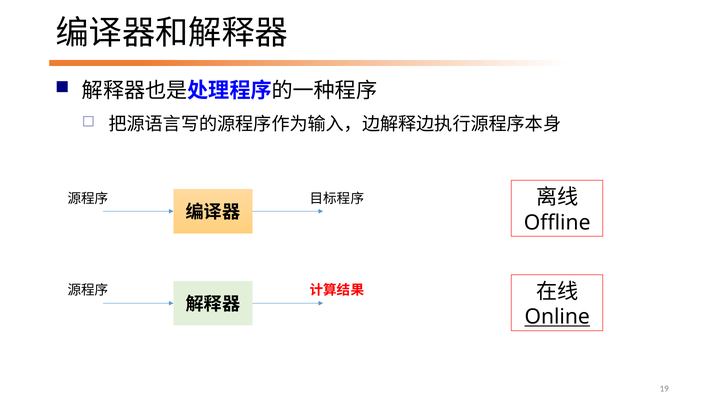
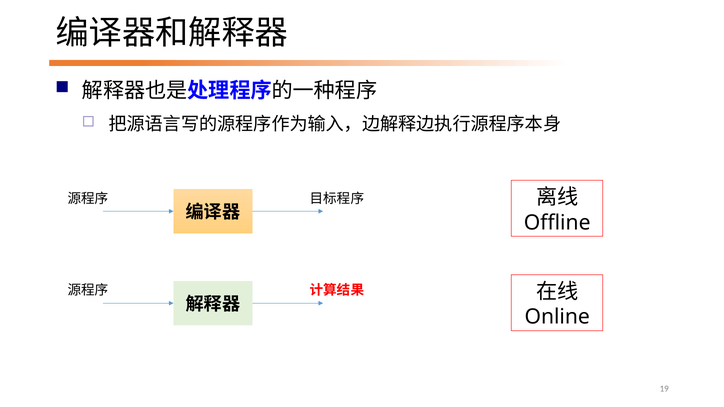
Online underline: present -> none
